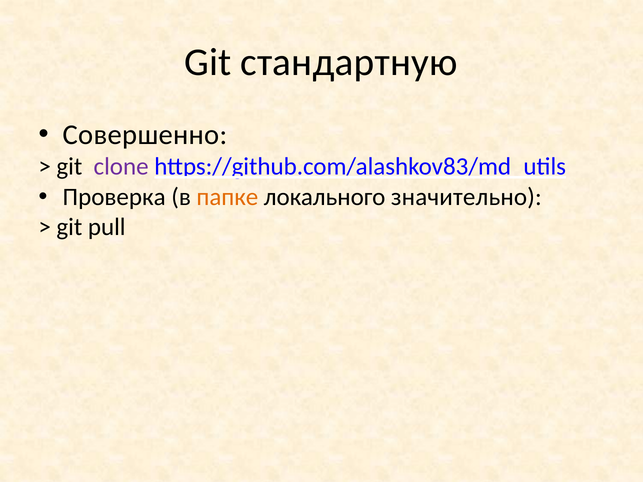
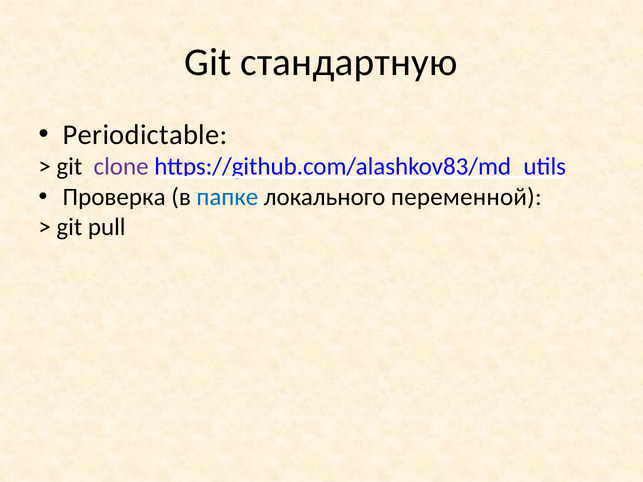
Совершенно: Совершенно -> Periodictable
папке colour: orange -> blue
значительно: значительно -> переменной
